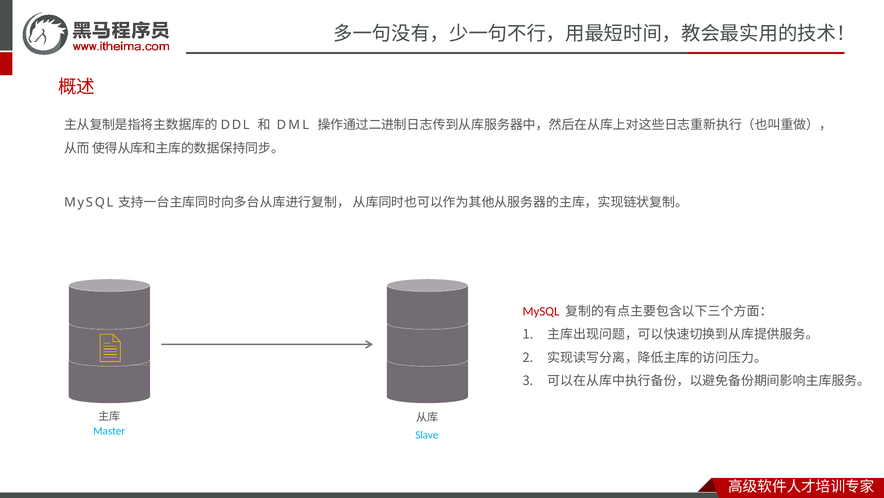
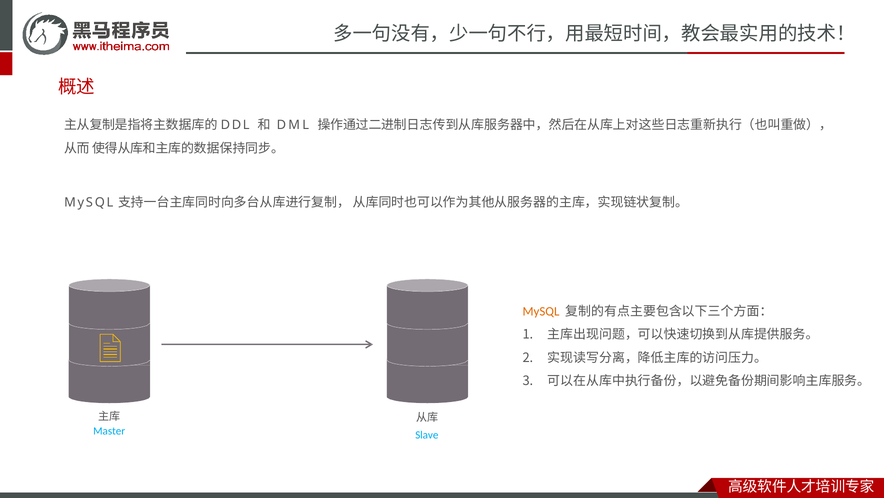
MySQL at (541, 311) colour: red -> orange
